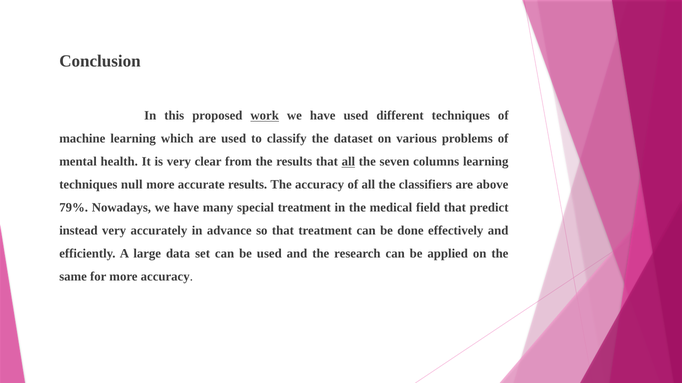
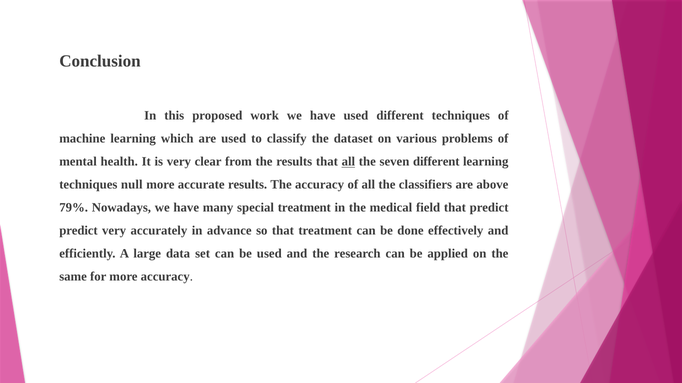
work underline: present -> none
seven columns: columns -> different
instead at (78, 231): instead -> predict
